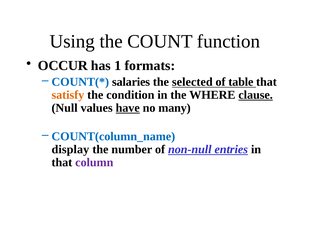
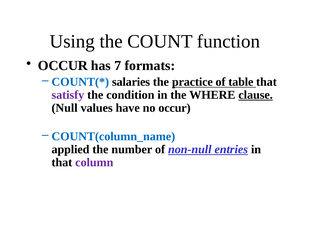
1: 1 -> 7
selected: selected -> practice
satisfy colour: orange -> purple
have underline: present -> none
no many: many -> occur
display: display -> applied
